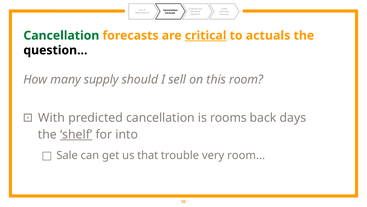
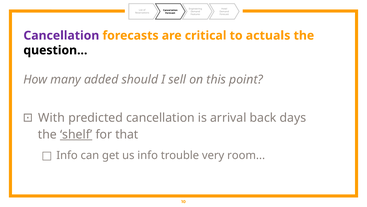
Cancellation at (61, 35) colour: green -> purple
critical underline: present -> none
supply: supply -> added
this room: room -> point
rooms: rooms -> arrival
into: into -> that
Sale at (67, 155): Sale -> Info
us that: that -> info
